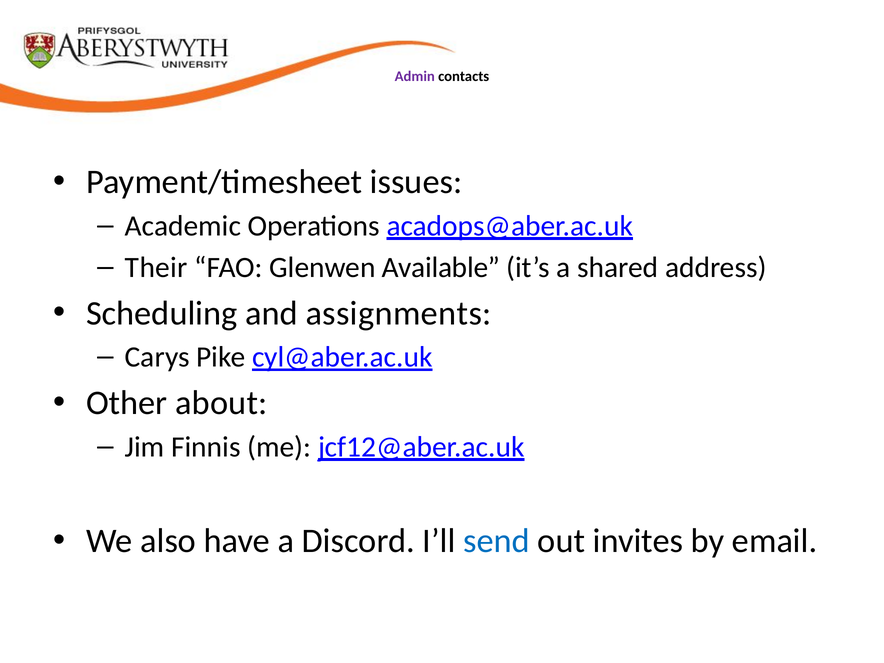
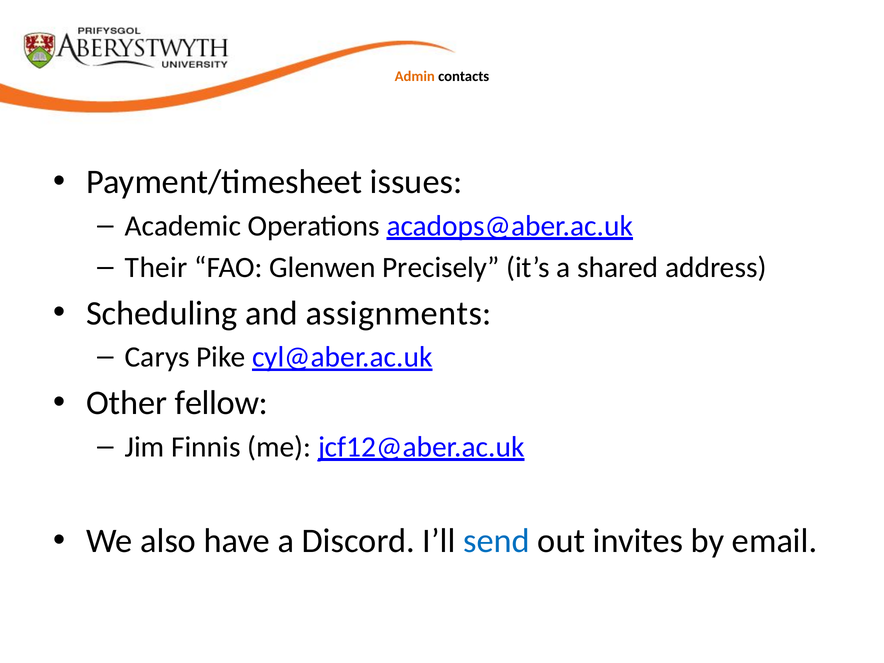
Admin colour: purple -> orange
Available: Available -> Precisely
about: about -> fellow
